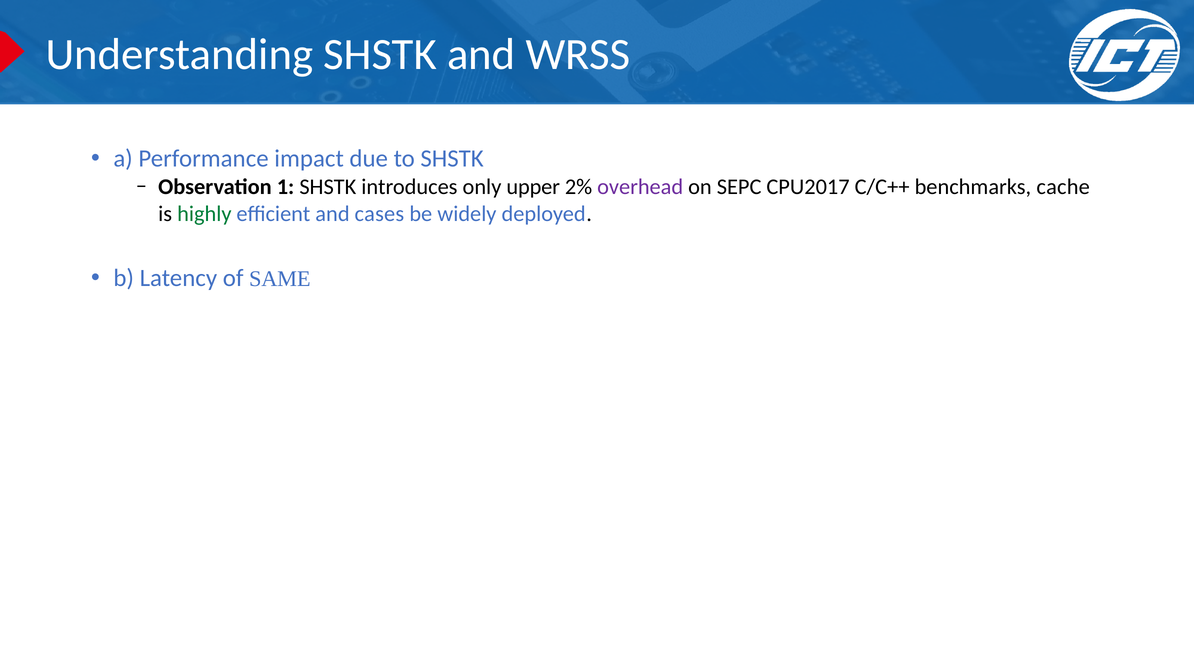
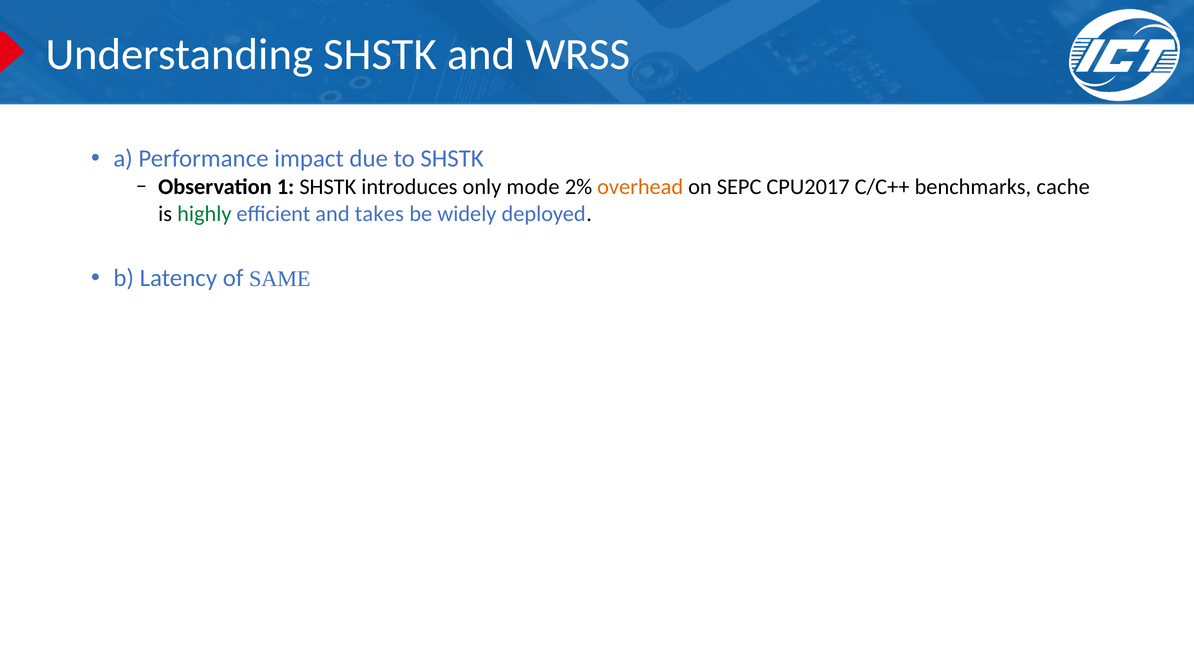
upper: upper -> mode
overhead colour: purple -> orange
cases: cases -> takes
